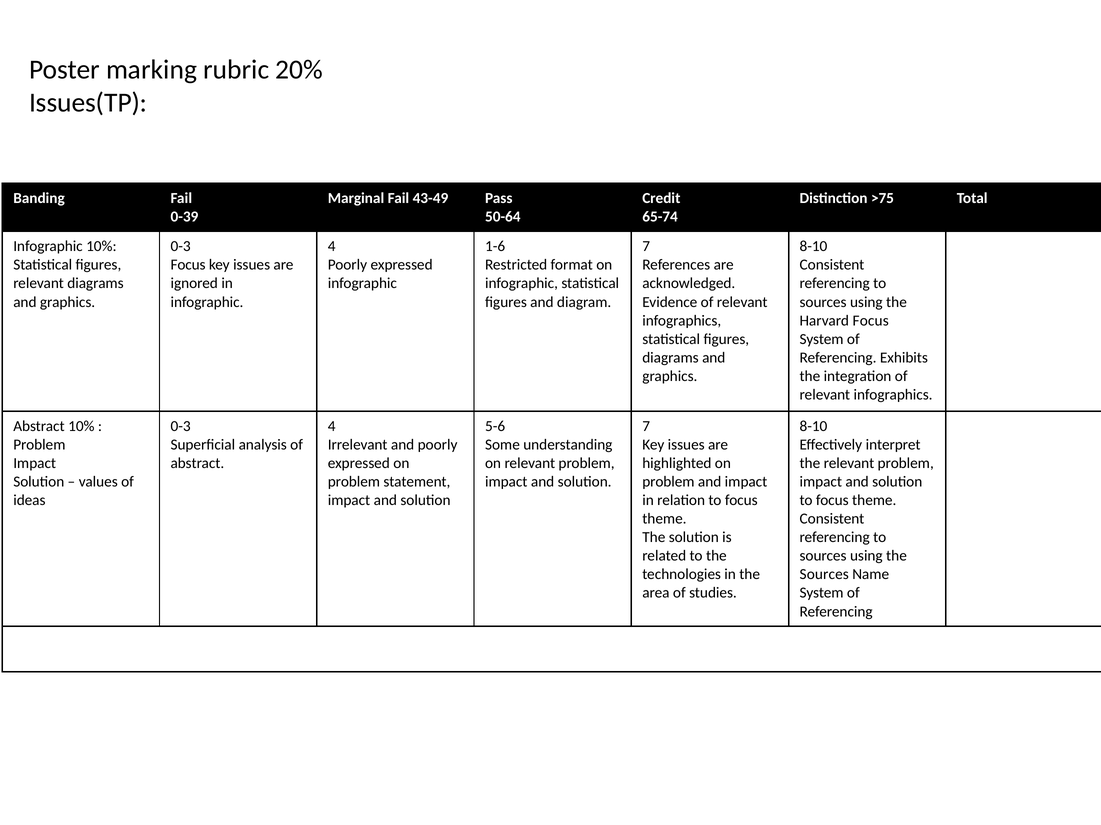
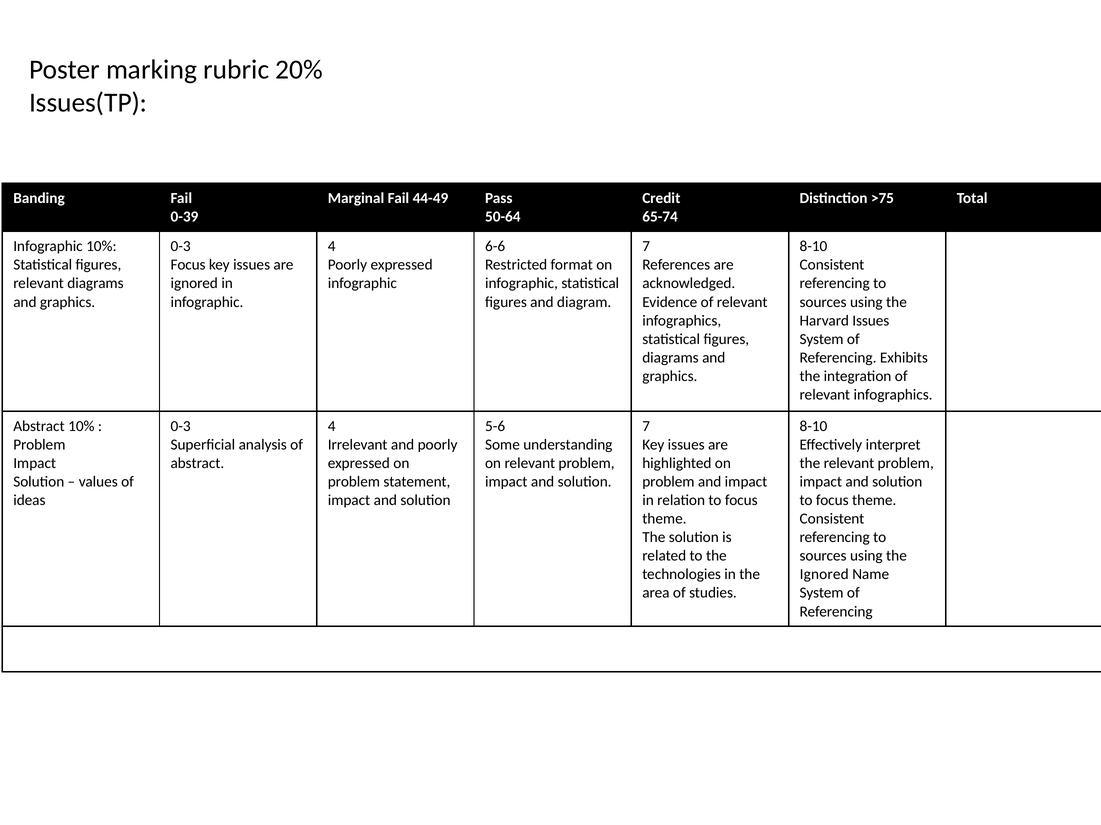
43-49: 43-49 -> 44-49
1-6: 1-6 -> 6-6
Harvard Focus: Focus -> Issues
Sources at (824, 575): Sources -> Ignored
